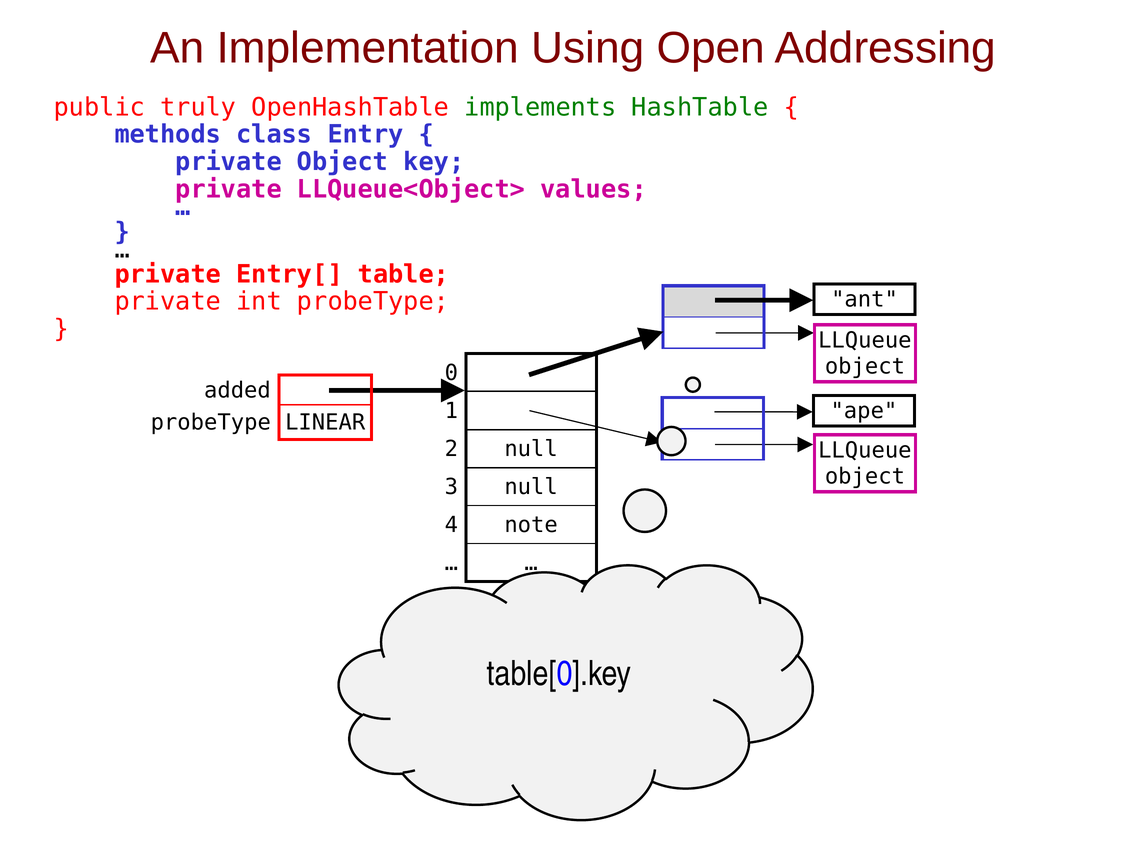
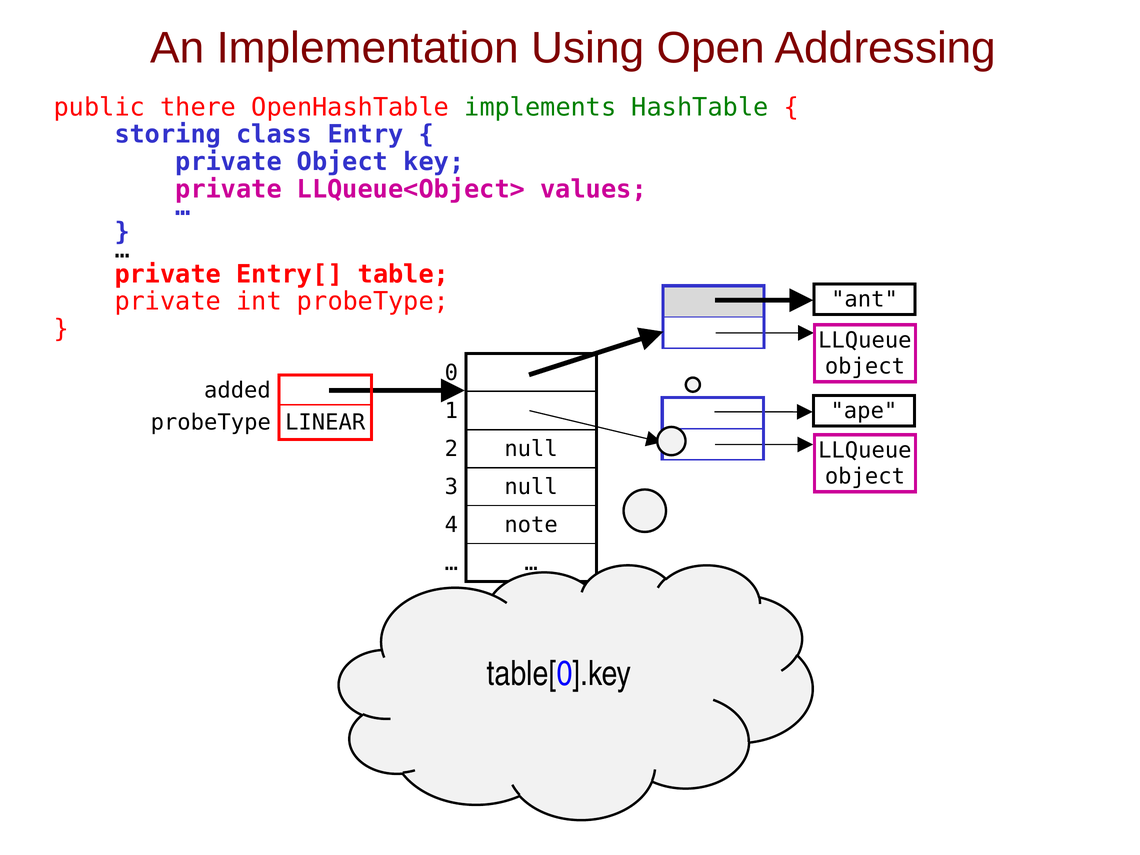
truly: truly -> there
methods: methods -> storing
